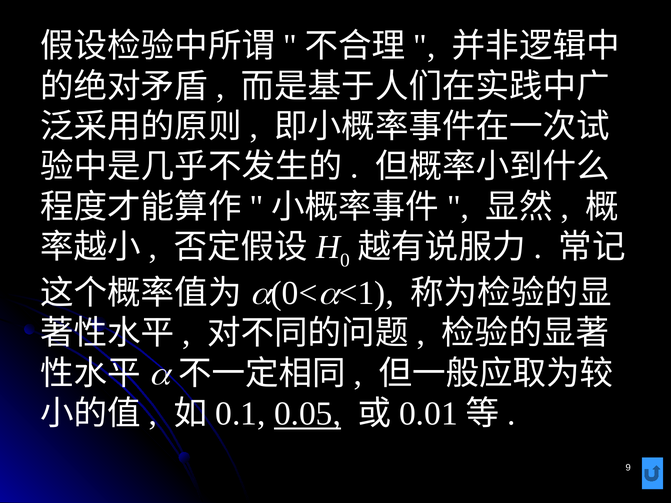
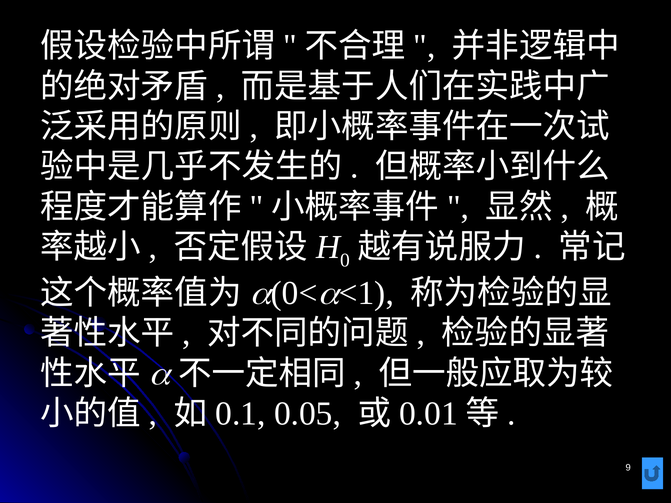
0.05 underline: present -> none
